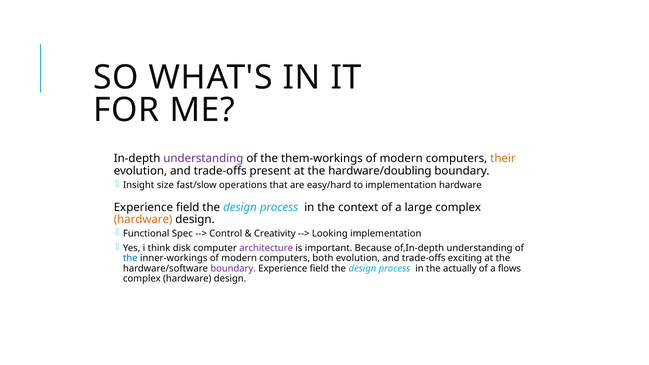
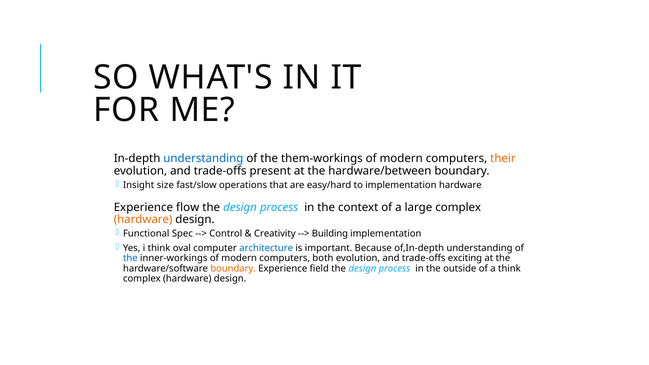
understanding at (203, 159) colour: purple -> blue
hardware/doubling: hardware/doubling -> hardware/between
field at (188, 207): field -> flow
Looking: Looking -> Building
disk: disk -> oval
architecture colour: purple -> blue
boundary at (233, 268) colour: purple -> orange
actually: actually -> outside
a flows: flows -> think
